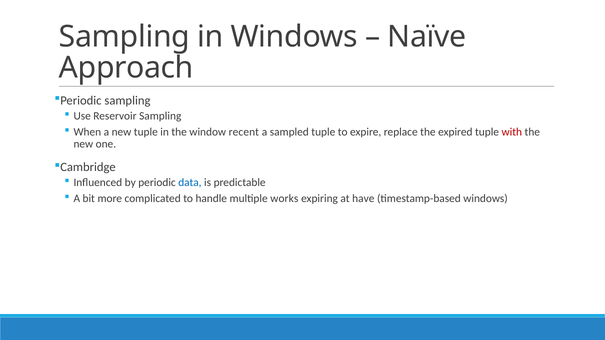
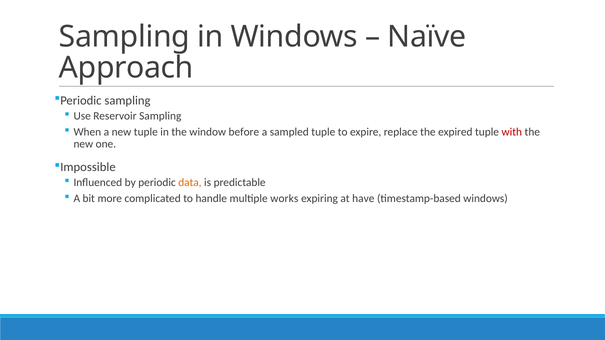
recent: recent -> before
Cambridge: Cambridge -> Impossible
data colour: blue -> orange
